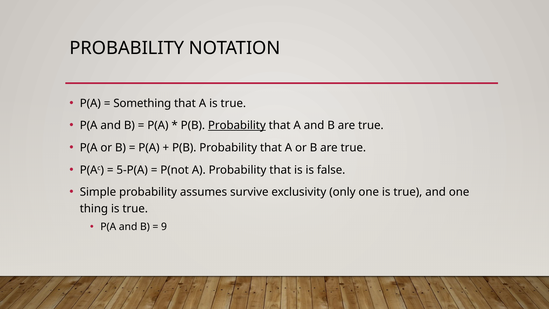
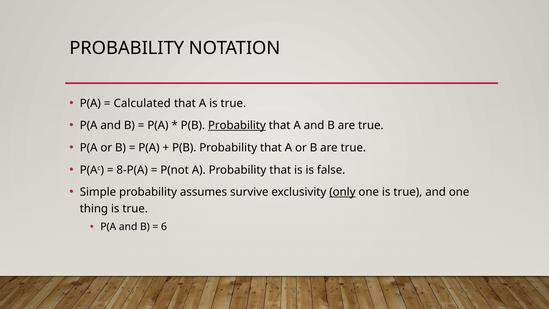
Something: Something -> Calculated
5-P(A: 5-P(A -> 8-P(A
only underline: none -> present
9: 9 -> 6
